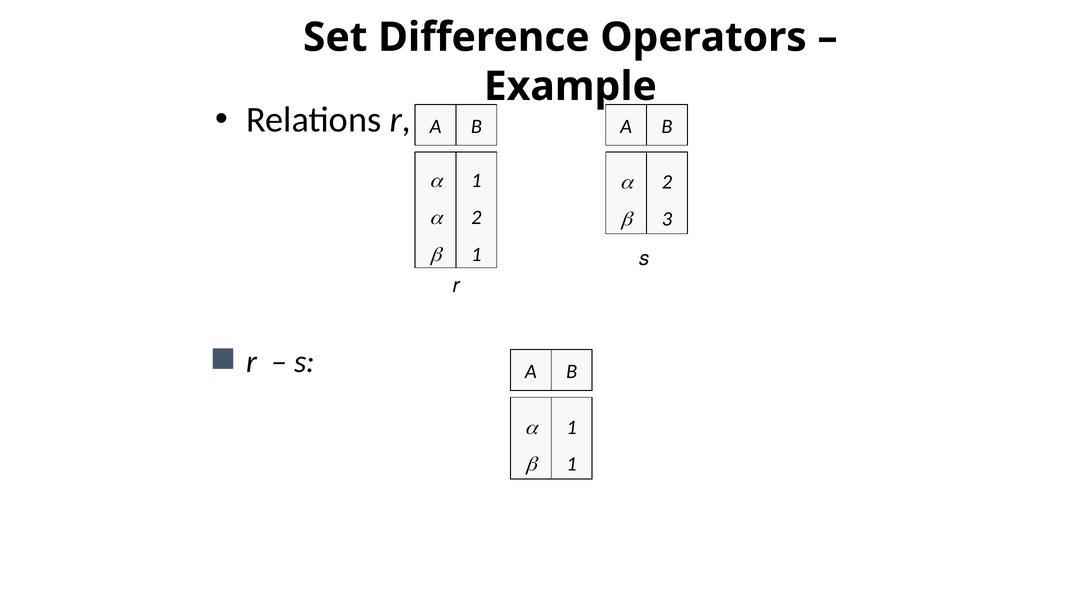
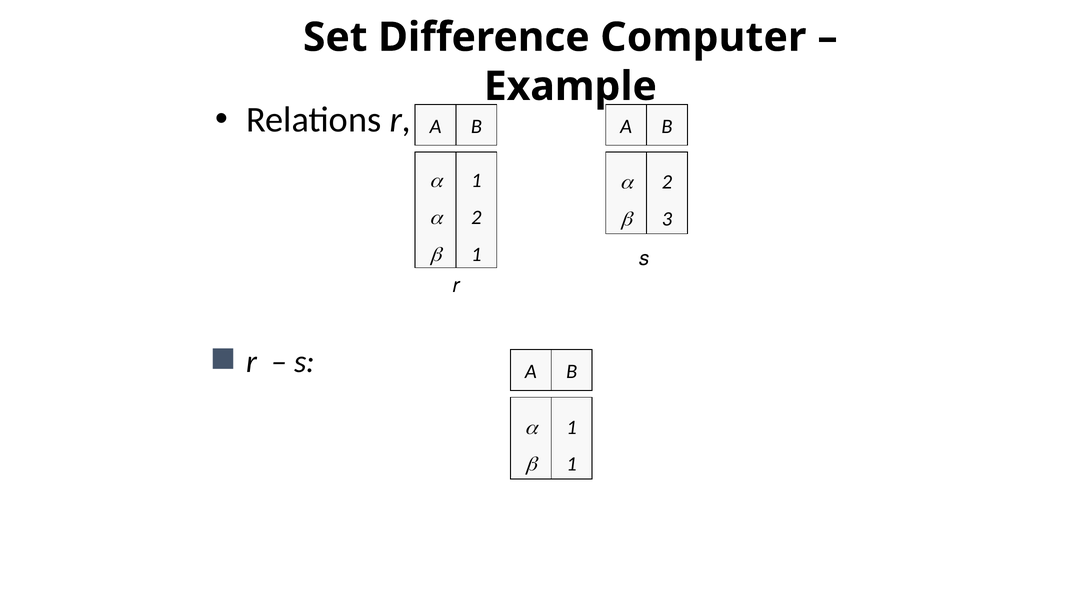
Operators: Operators -> Computer
